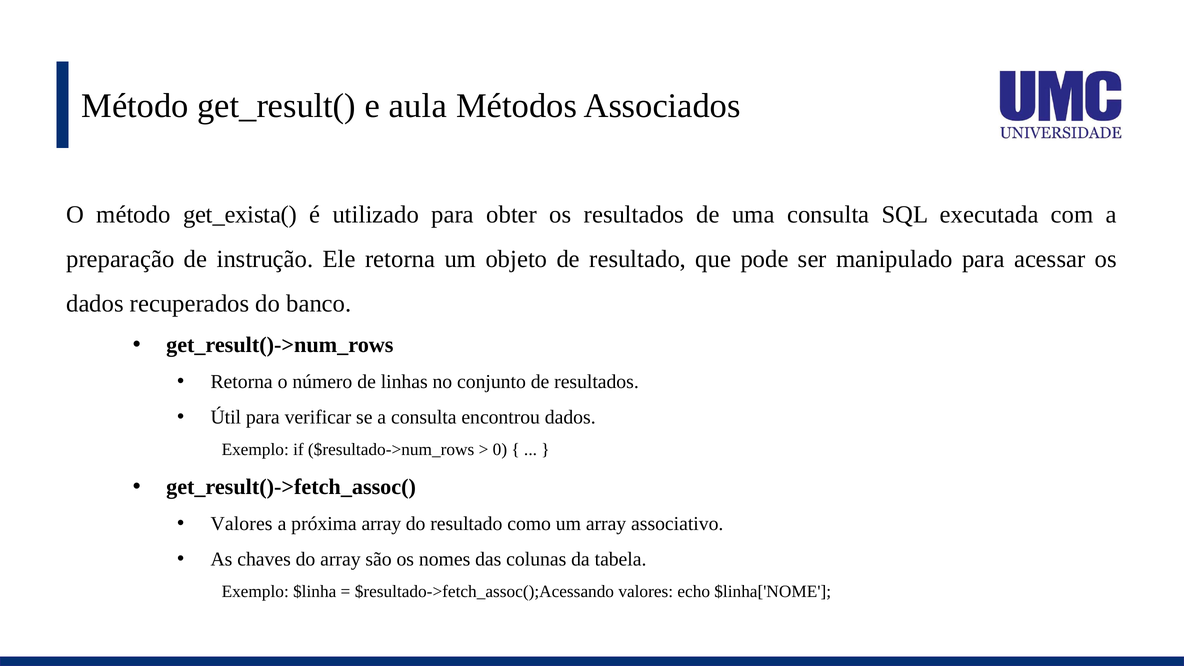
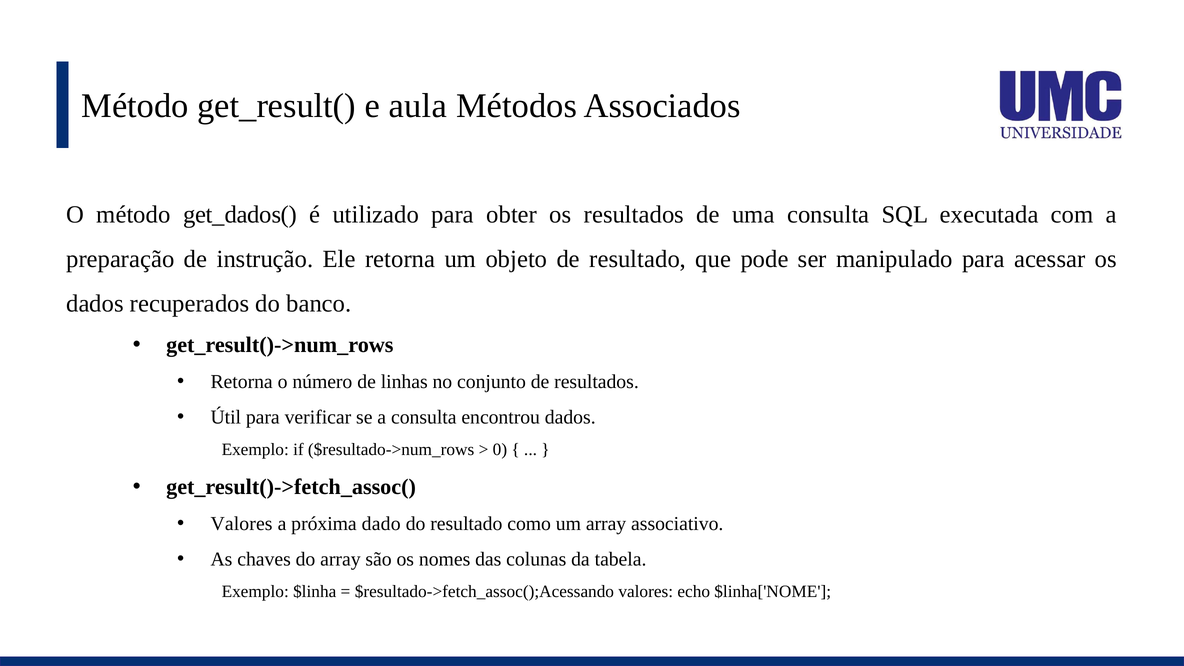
get_exista(: get_exista( -> get_dados(
próxima array: array -> dado
